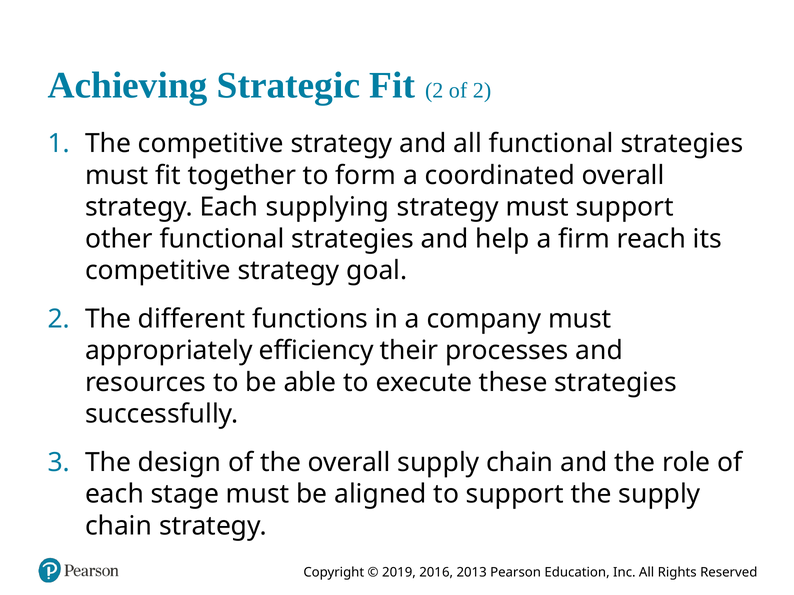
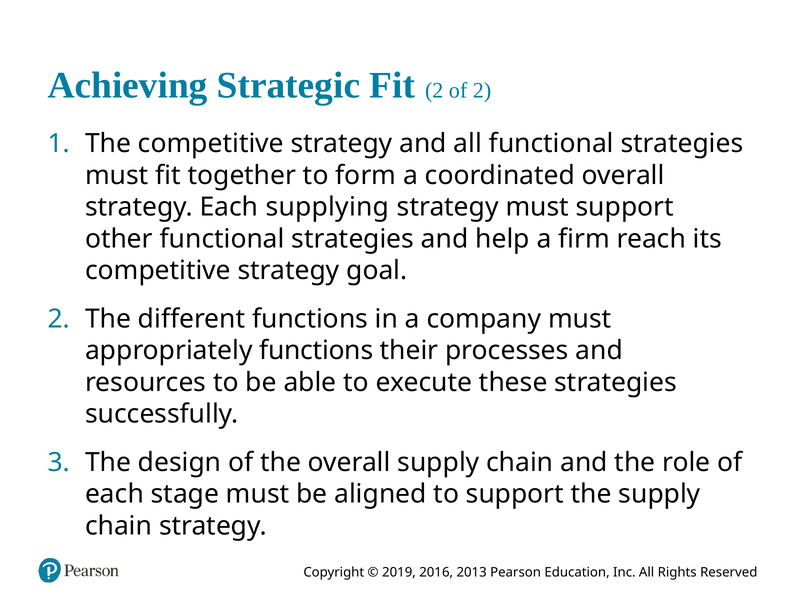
appropriately efficiency: efficiency -> functions
